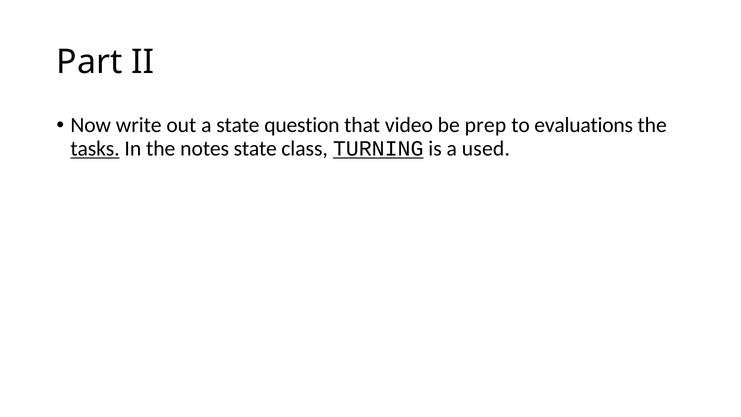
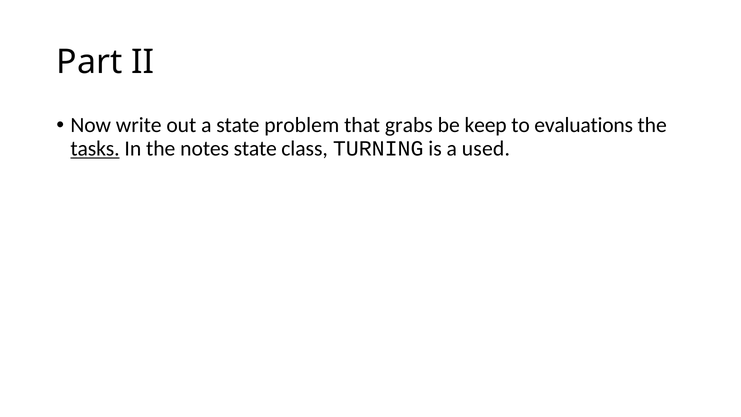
question: question -> problem
video: video -> grabs
prep: prep -> keep
TURNING underline: present -> none
